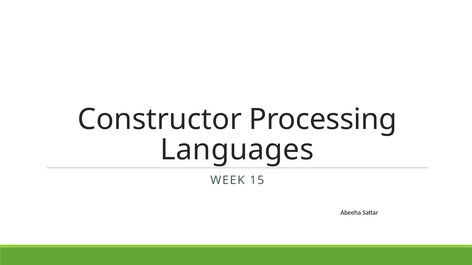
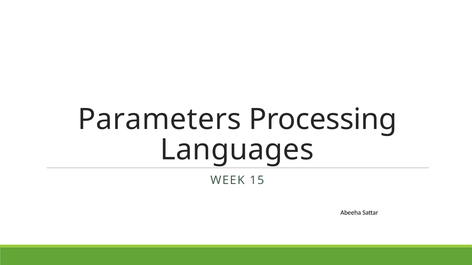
Constructor: Constructor -> Parameters
